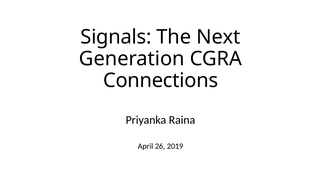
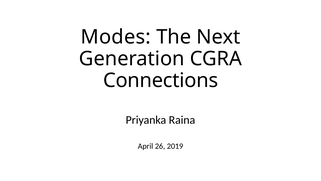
Signals: Signals -> Modes
